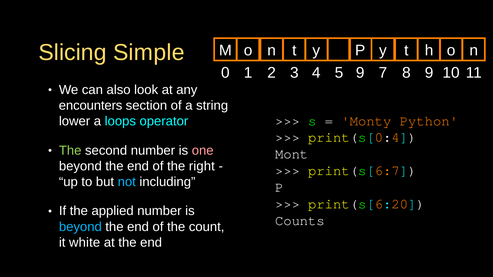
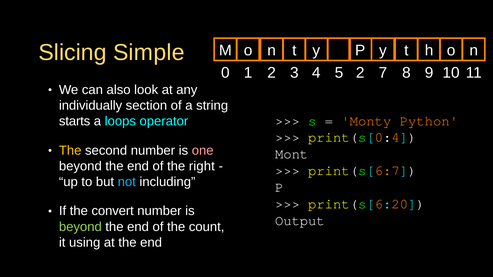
5 9: 9 -> 2
encounters: encounters -> individually
lower: lower -> starts
The at (70, 151) colour: light green -> yellow
applied: applied -> convert
Counts: Counts -> Output
beyond at (80, 227) colour: light blue -> light green
white: white -> using
